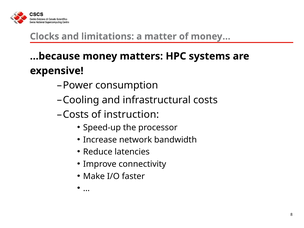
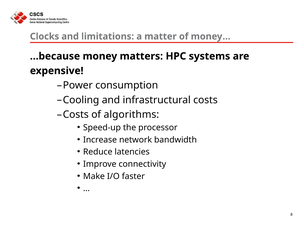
instruction: instruction -> algorithms
